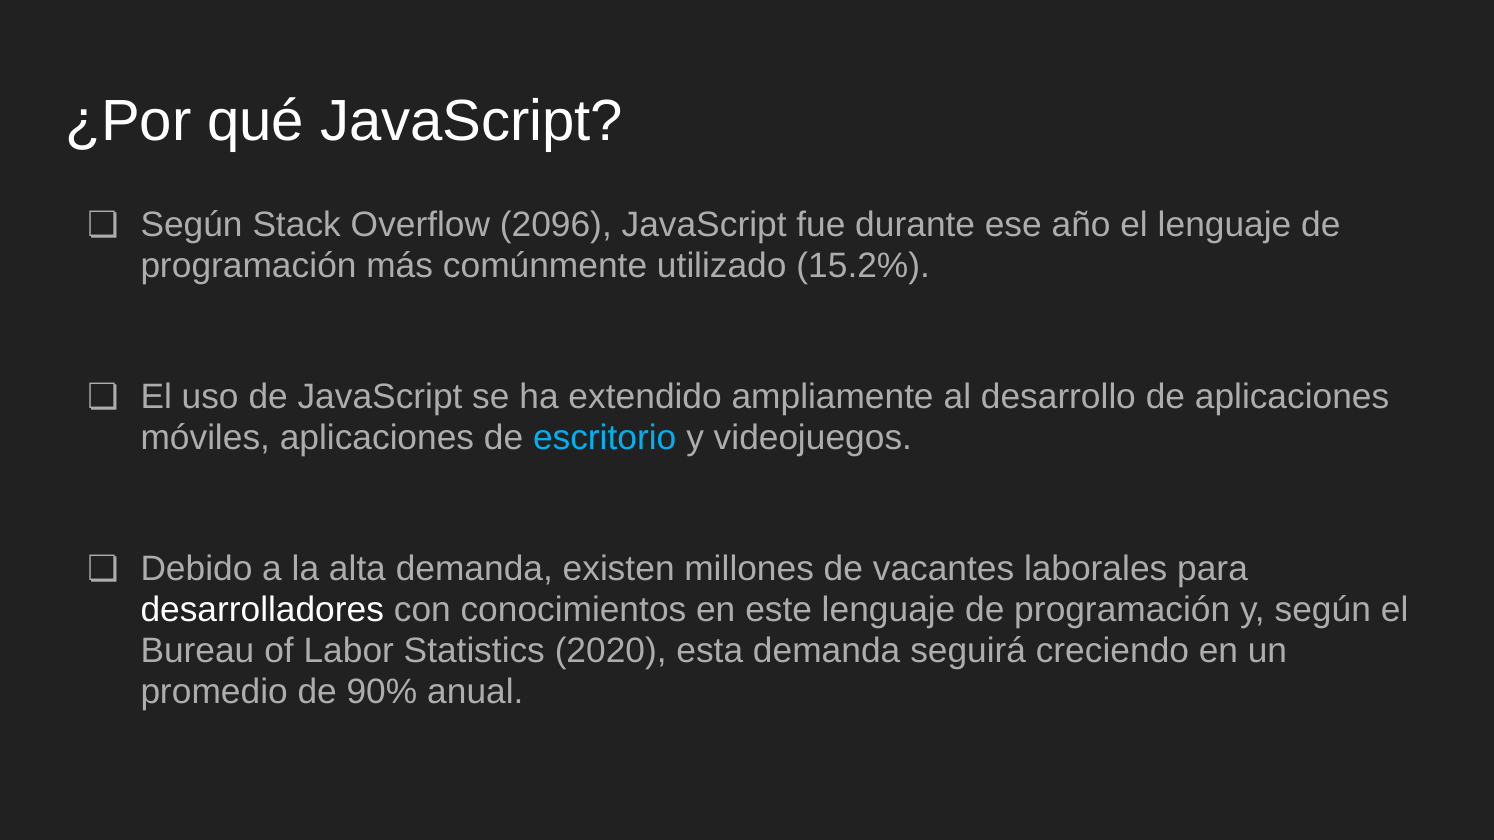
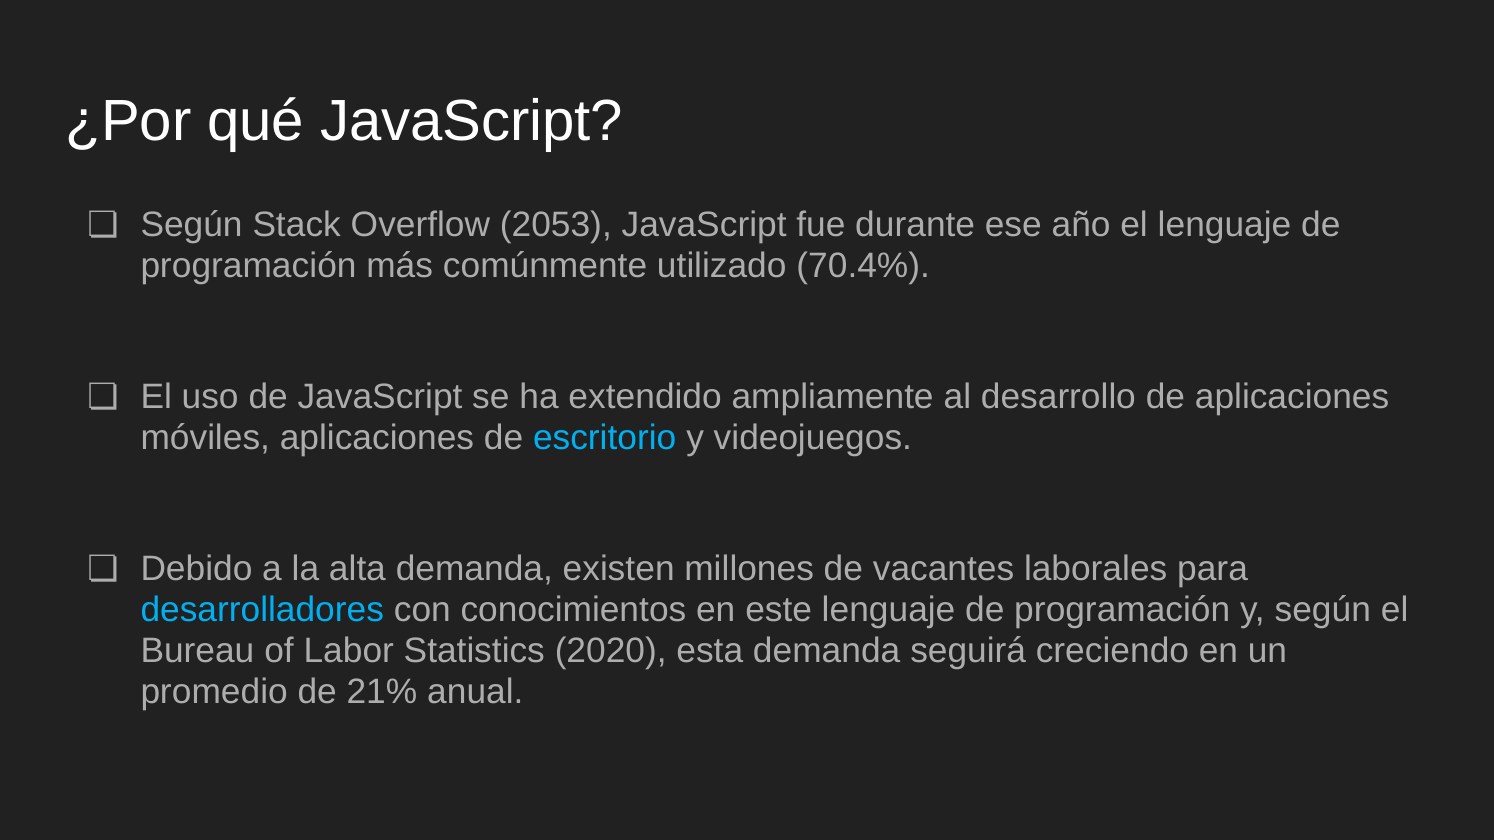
2096: 2096 -> 2053
15.2%: 15.2% -> 70.4%
desarrolladores colour: white -> light blue
90%: 90% -> 21%
